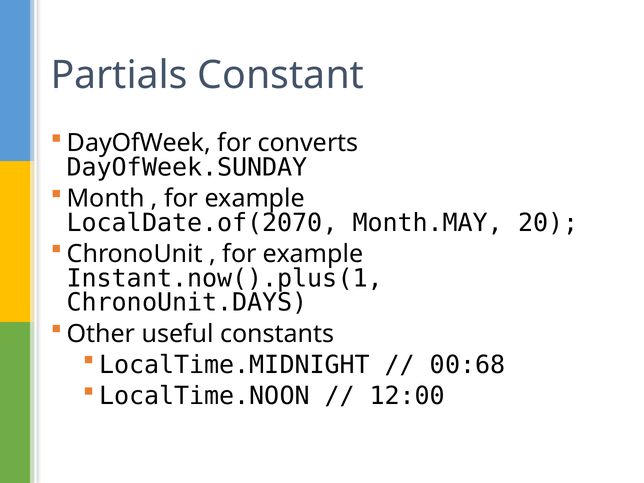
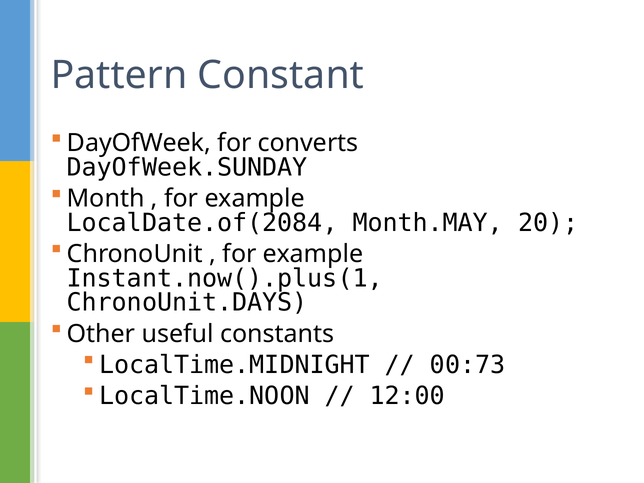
Partials: Partials -> Pattern
LocalDate.of(2070: LocalDate.of(2070 -> LocalDate.of(2084
00:68: 00:68 -> 00:73
